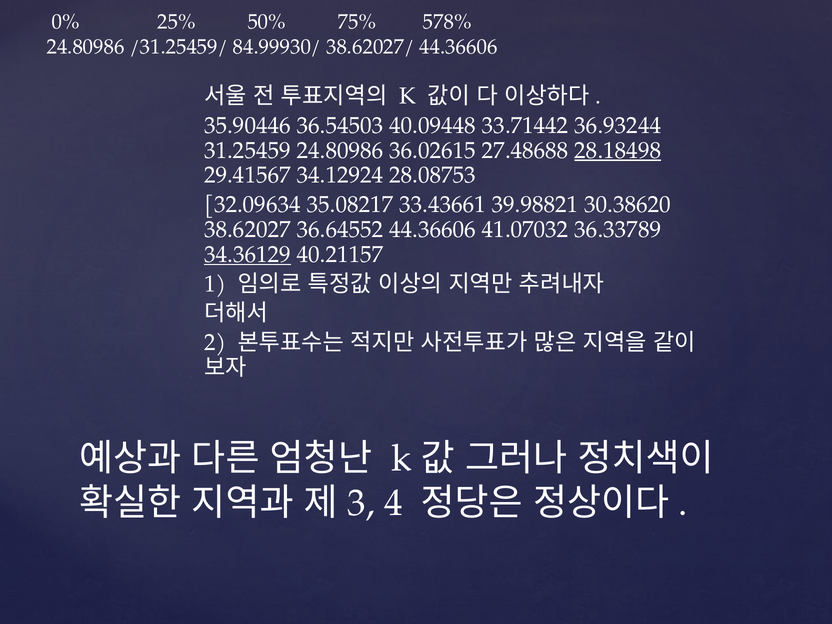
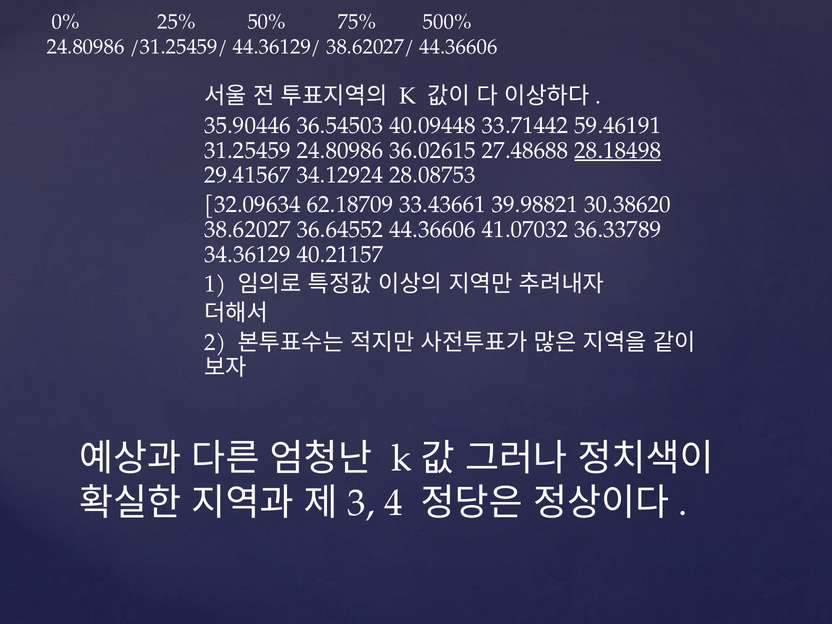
578%: 578% -> 500%
84.99930/: 84.99930/ -> 44.36129/
36.93244: 36.93244 -> 59.46191
35.08217: 35.08217 -> 62.18709
34.36129 underline: present -> none
